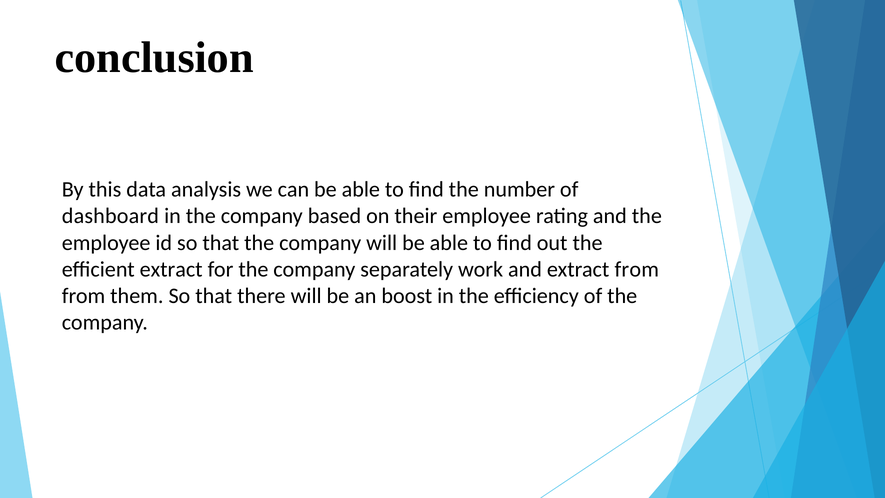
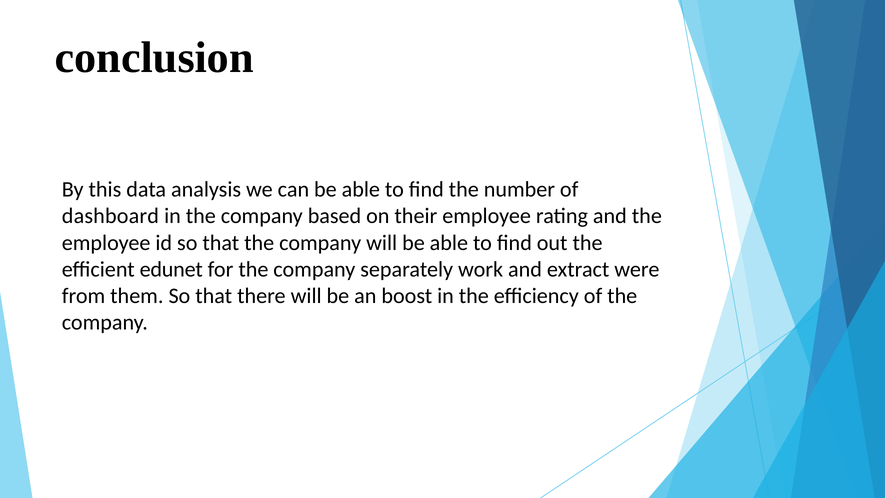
efficient extract: extract -> edunet
extract from: from -> were
